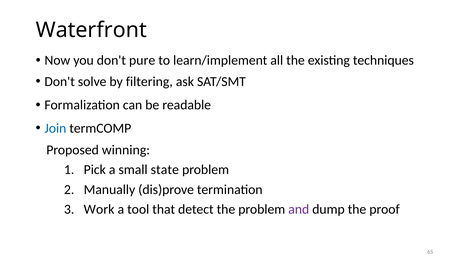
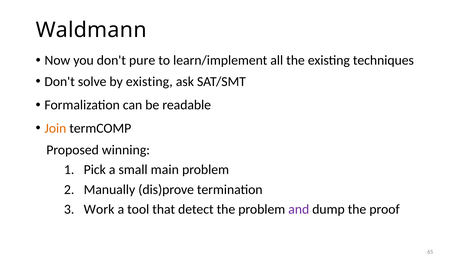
Waterfront: Waterfront -> Waldmann
by filtering: filtering -> existing
Join colour: blue -> orange
state: state -> main
